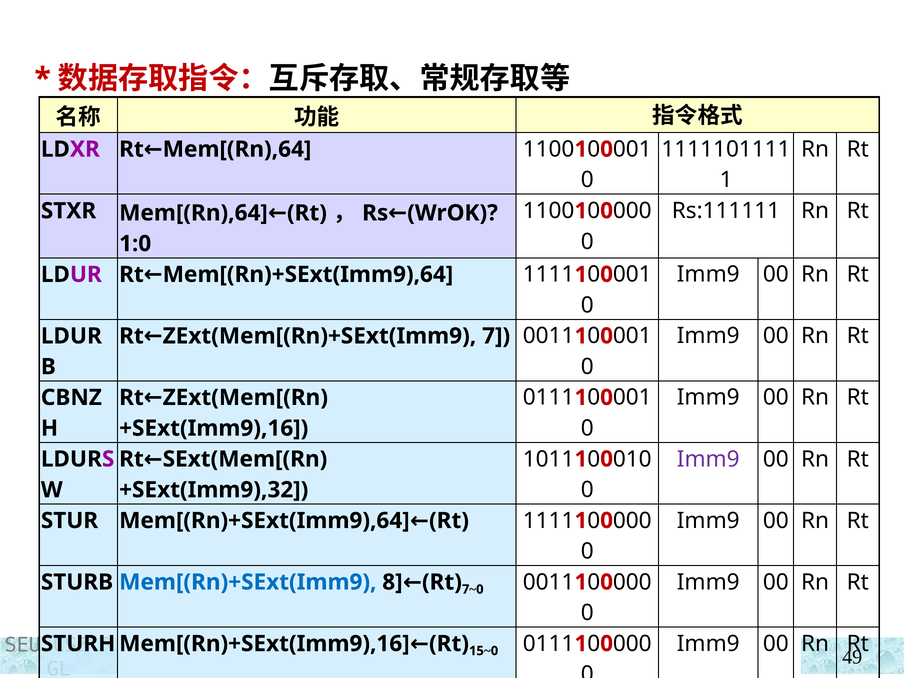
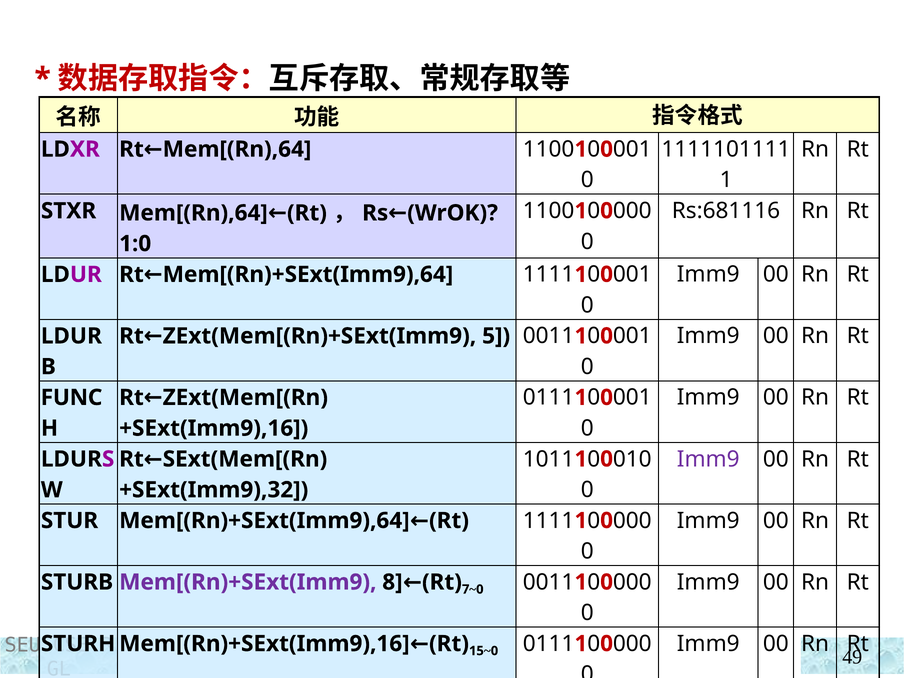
Rs:111111: Rs:111111 -> Rs:681116
7 at (496, 336): 7 -> 5
CBNZ: CBNZ -> FUNC
Mem[(Rn)+SExt(Imm9 colour: blue -> purple
